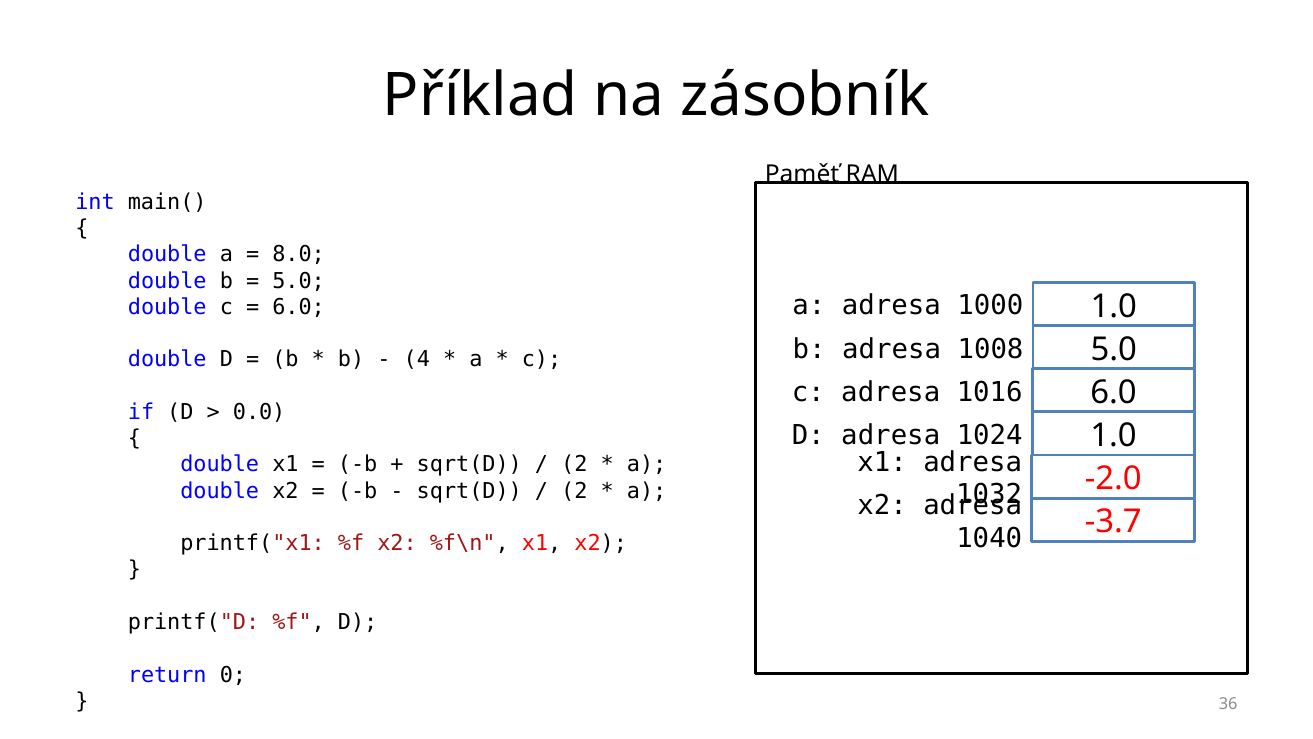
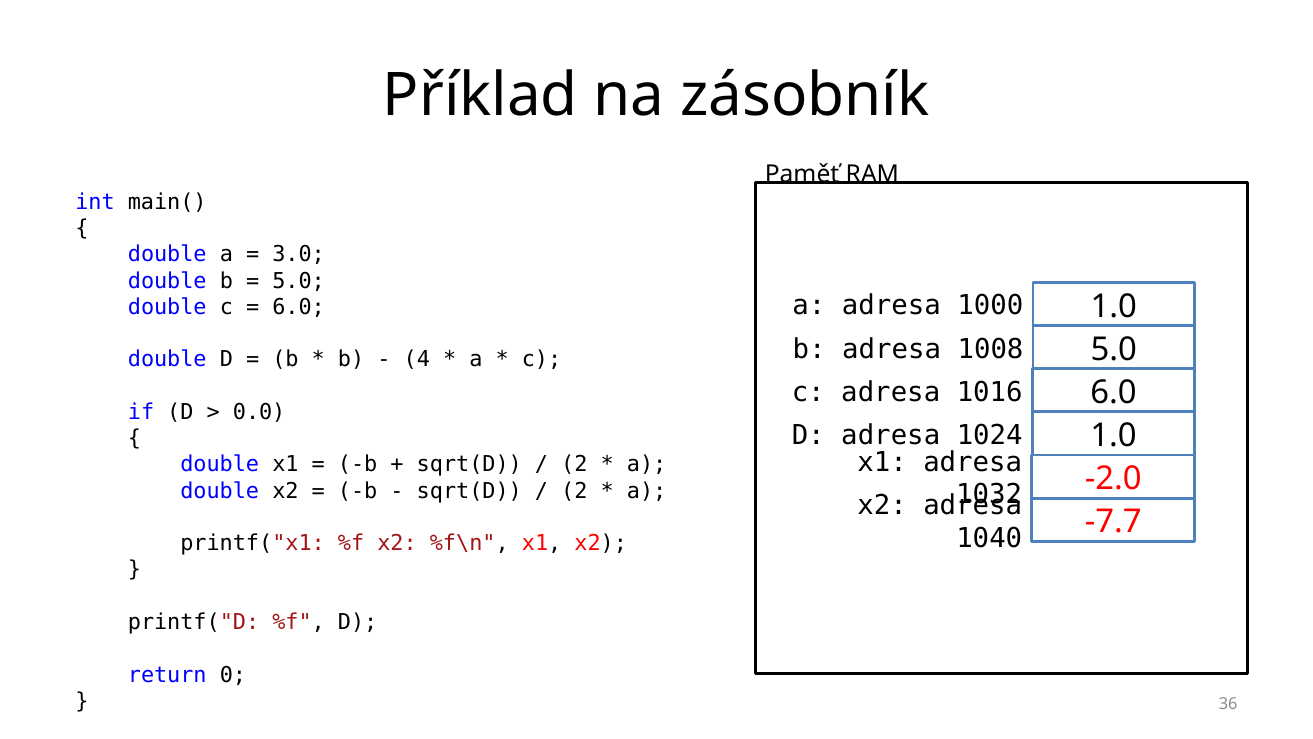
8.0: 8.0 -> 3.0
-3.7: -3.7 -> -7.7
